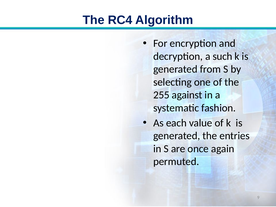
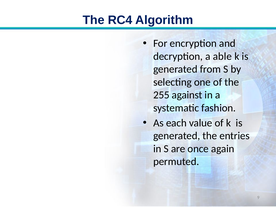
such: such -> able
